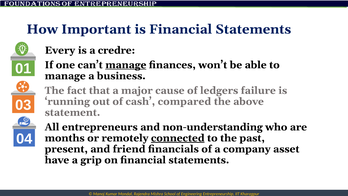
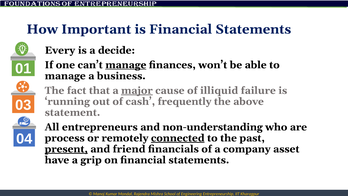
credre: credre -> decide
major underline: none -> present
ledgers: ledgers -> illiquid
compared: compared -> frequently
months: months -> process
present underline: none -> present
